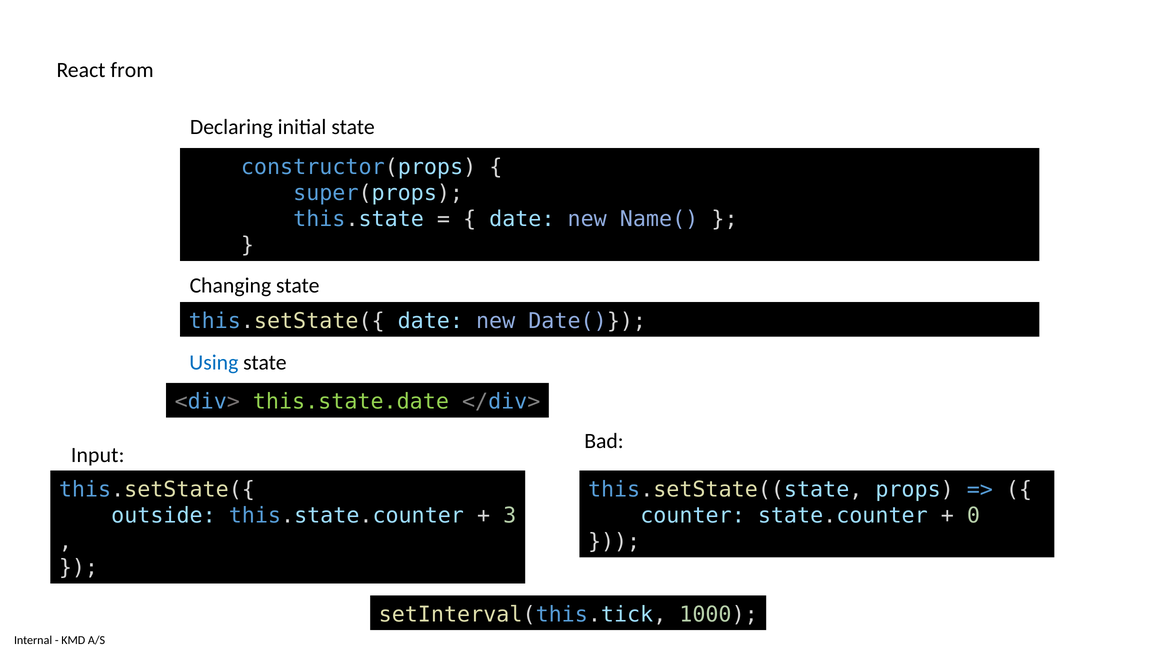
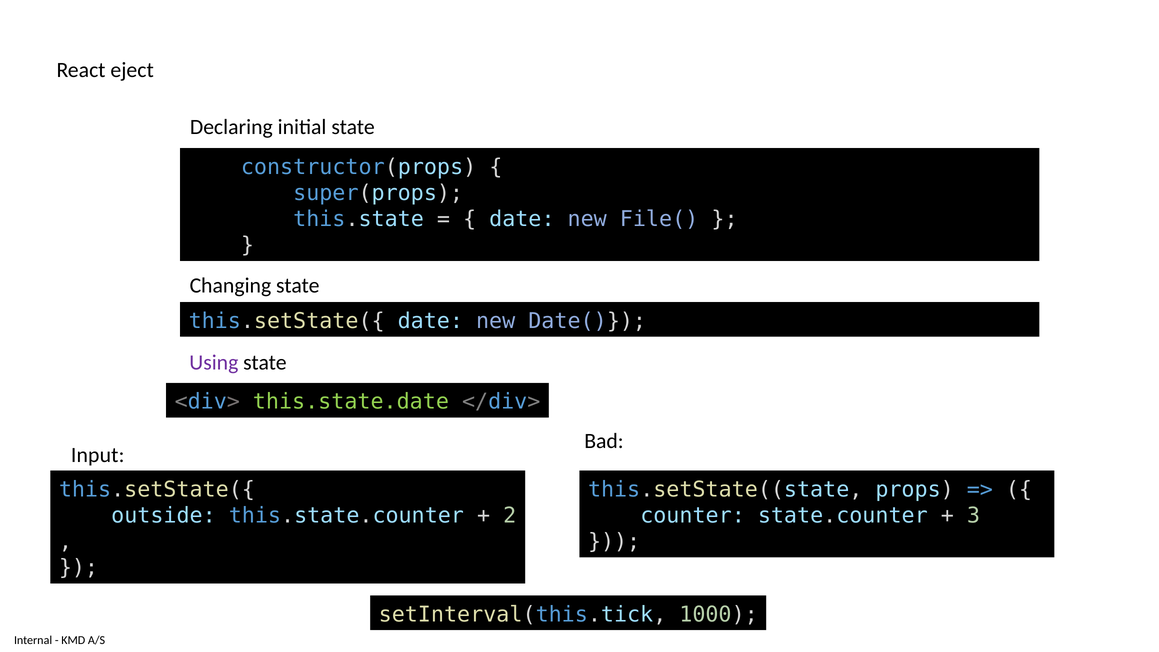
from: from -> eject
Name(: Name( -> File(
Using colour: blue -> purple
3: 3 -> 2
0: 0 -> 3
